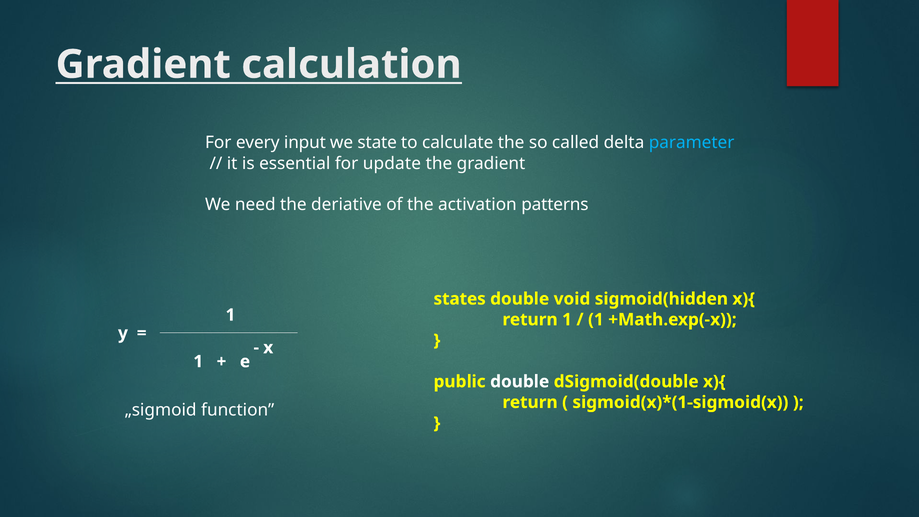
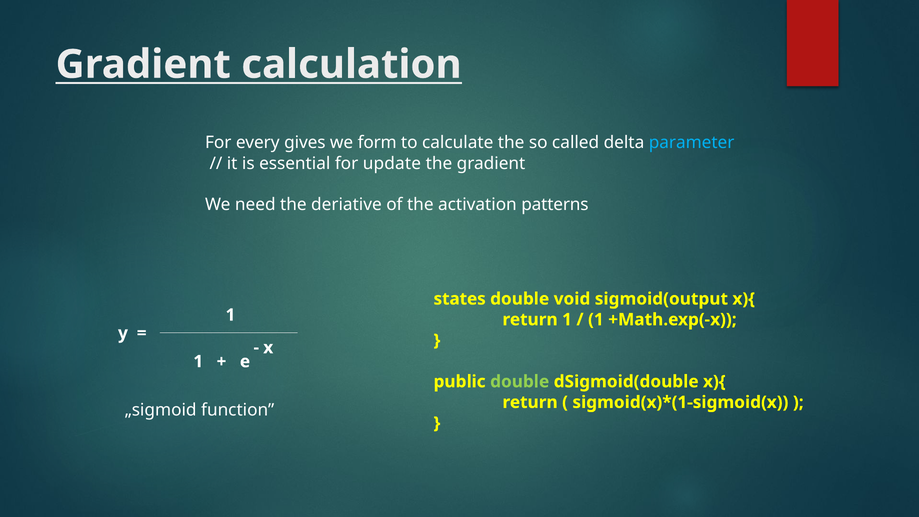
input: input -> gives
state: state -> form
sigmoid(hidden: sigmoid(hidden -> sigmoid(output
double at (520, 382) colour: white -> light green
